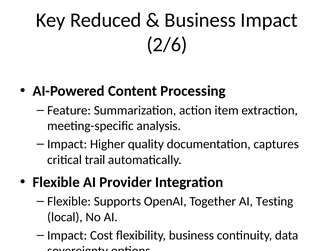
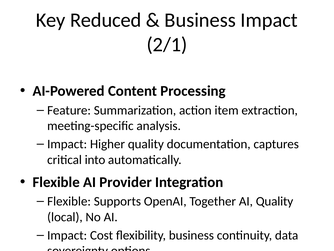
2/6: 2/6 -> 2/1
trail: trail -> into
AI Testing: Testing -> Quality
